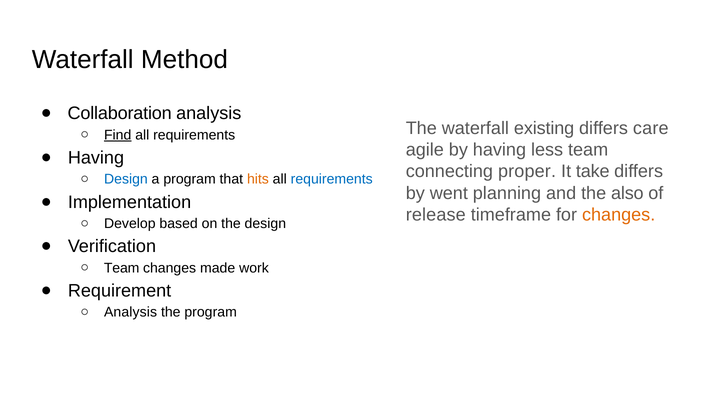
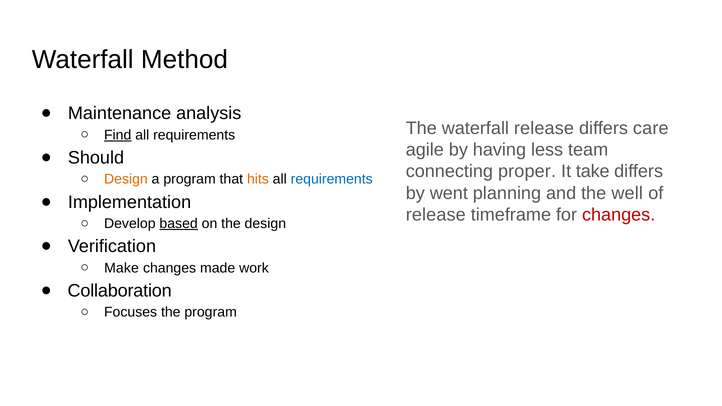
Collaboration: Collaboration -> Maintenance
waterfall existing: existing -> release
Having at (96, 158): Having -> Should
Design at (126, 179) colour: blue -> orange
also: also -> well
changes at (619, 215) colour: orange -> red
based underline: none -> present
Team at (122, 268): Team -> Make
Requirement: Requirement -> Collaboration
Analysis at (131, 312): Analysis -> Focuses
